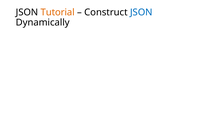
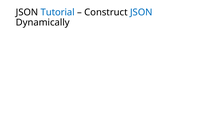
Tutorial colour: orange -> blue
